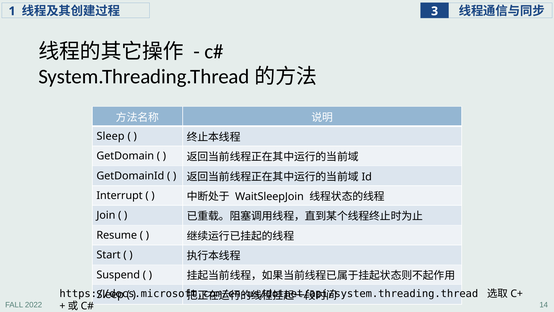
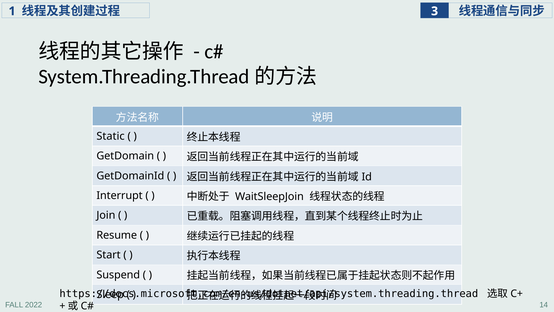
Sleep at (111, 136): Sleep -> Static
